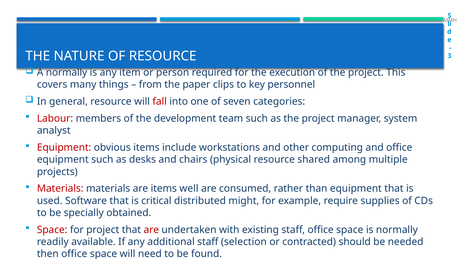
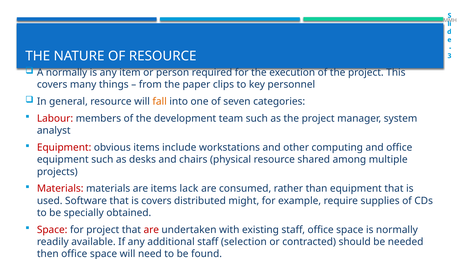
fall colour: red -> orange
well: well -> lack
is critical: critical -> covers
